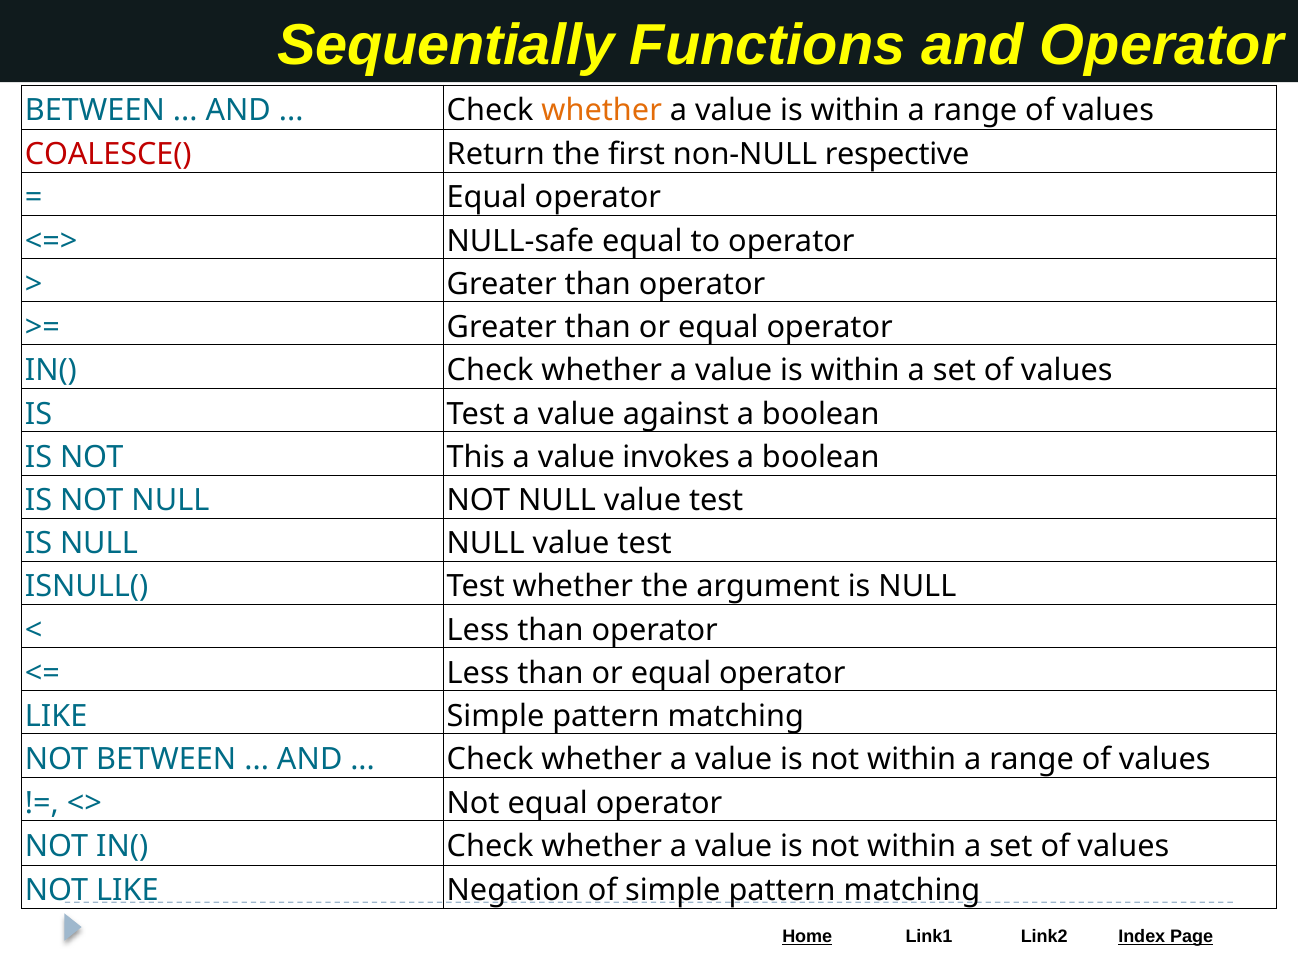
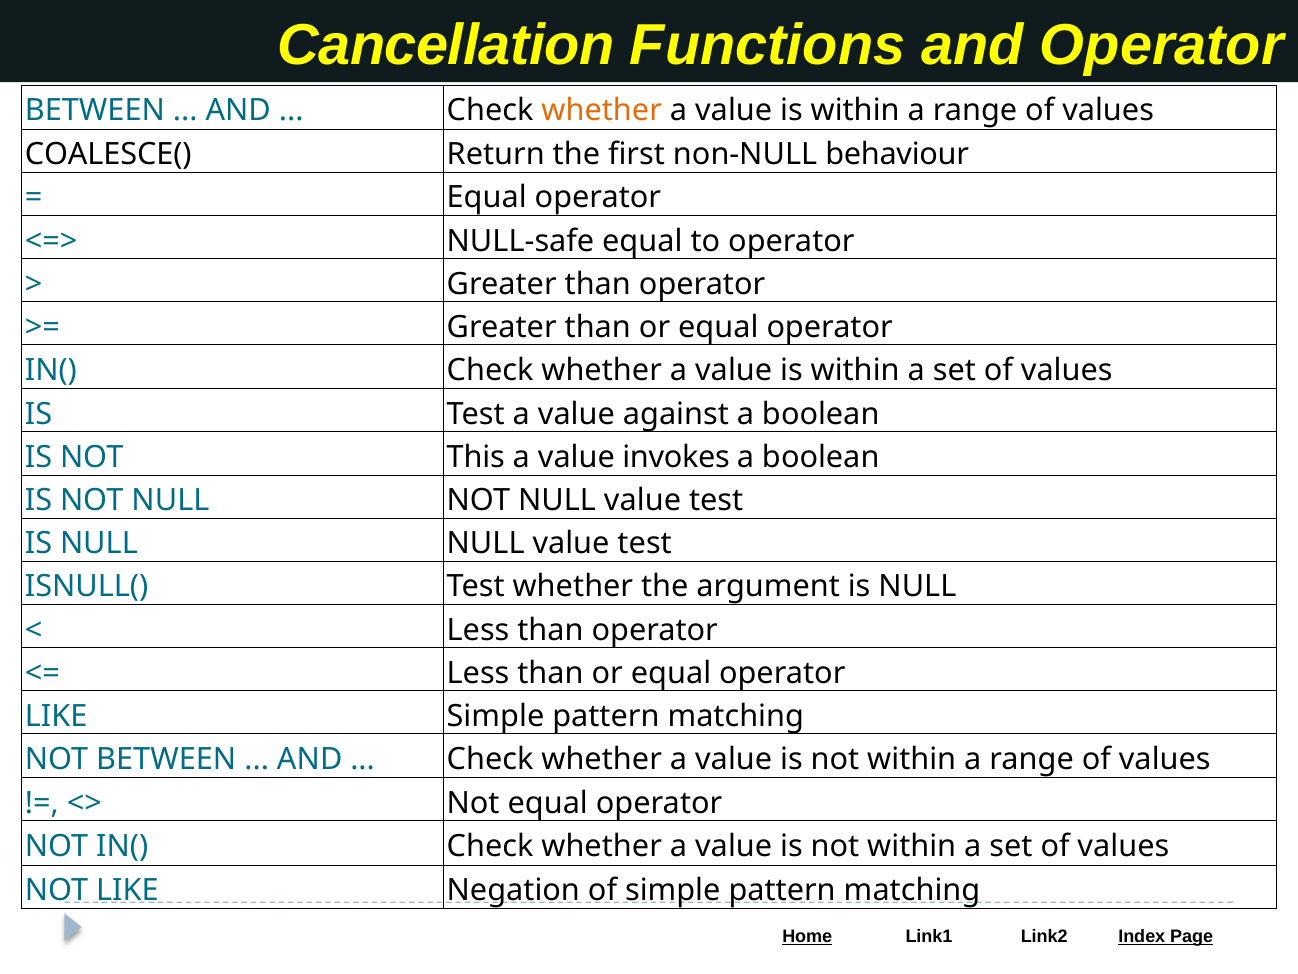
Sequentially: Sequentially -> Cancellation
COALESCE( colour: red -> black
respective: respective -> behaviour
